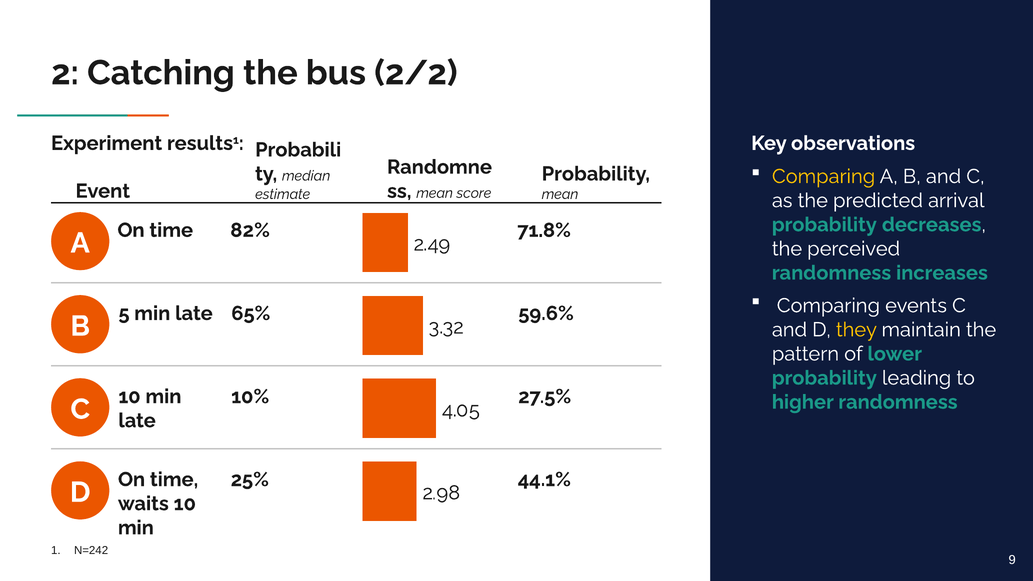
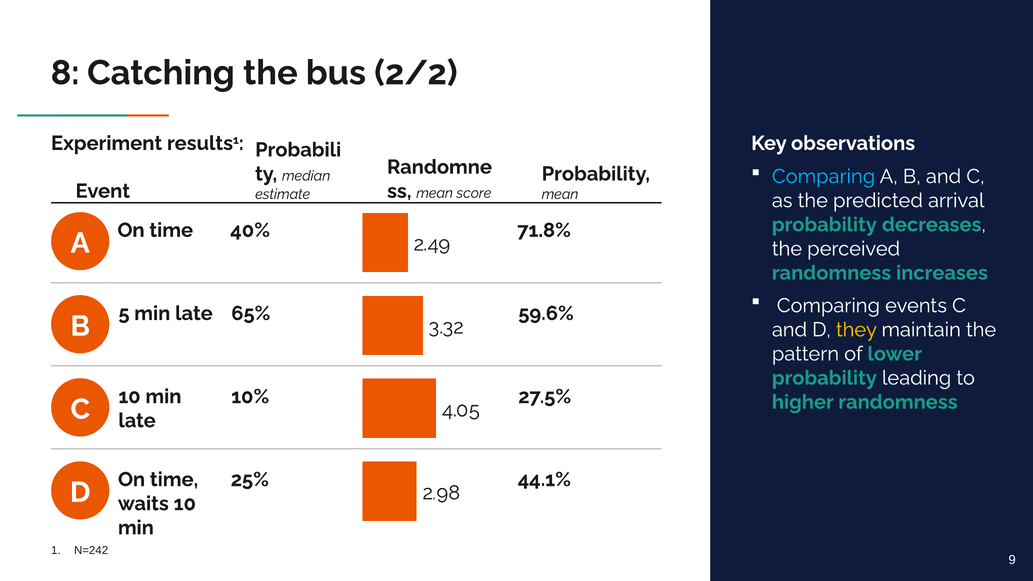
2: 2 -> 8
Comparing at (824, 176) colour: yellow -> light blue
82%: 82% -> 40%
